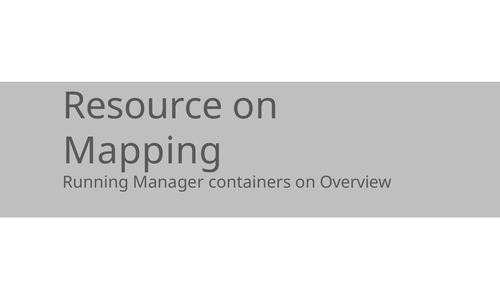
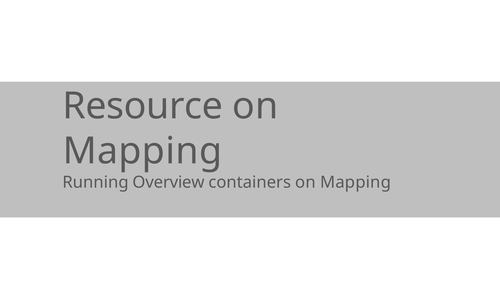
Manager: Manager -> Overview
containers on Overview: Overview -> Mapping
